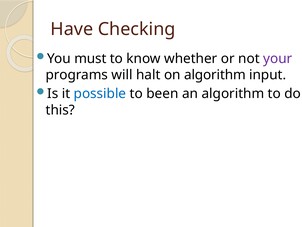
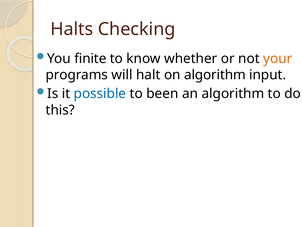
Have: Have -> Halts
must: must -> finite
your colour: purple -> orange
